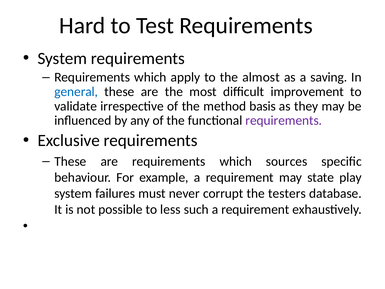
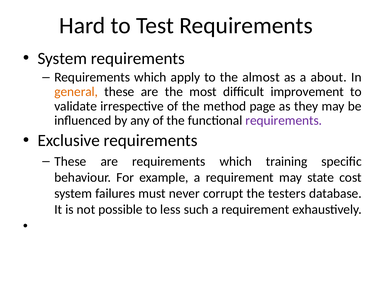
saving: saving -> about
general colour: blue -> orange
basis: basis -> page
sources: sources -> training
play: play -> cost
